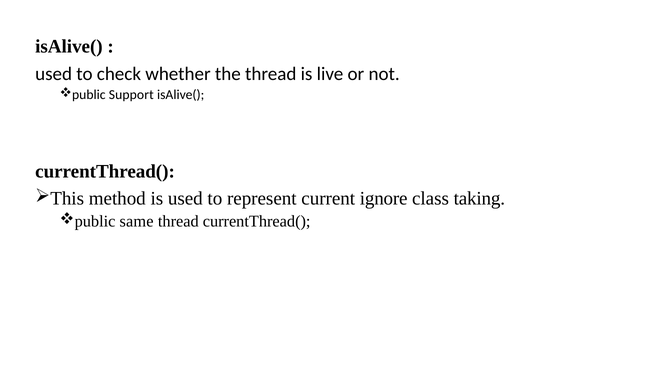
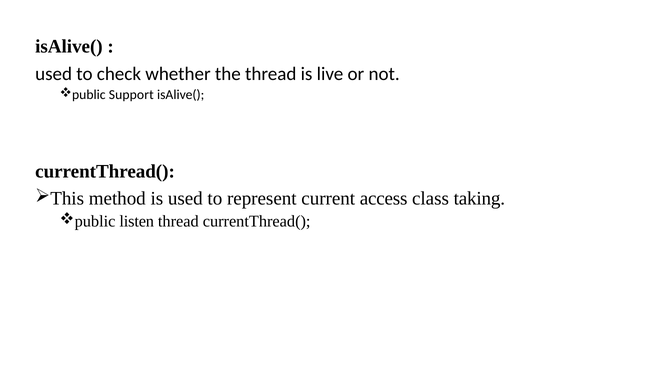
ignore: ignore -> access
same: same -> listen
